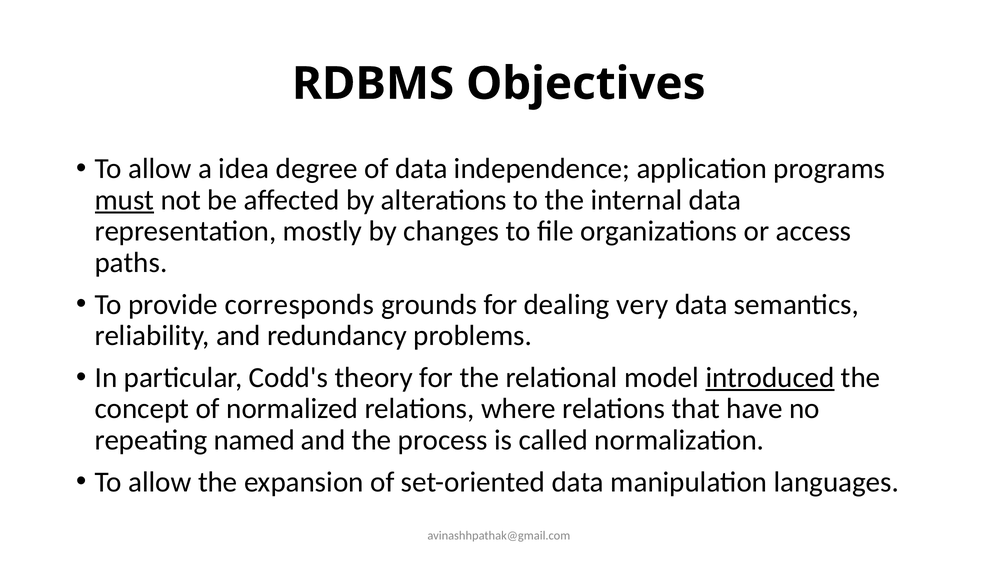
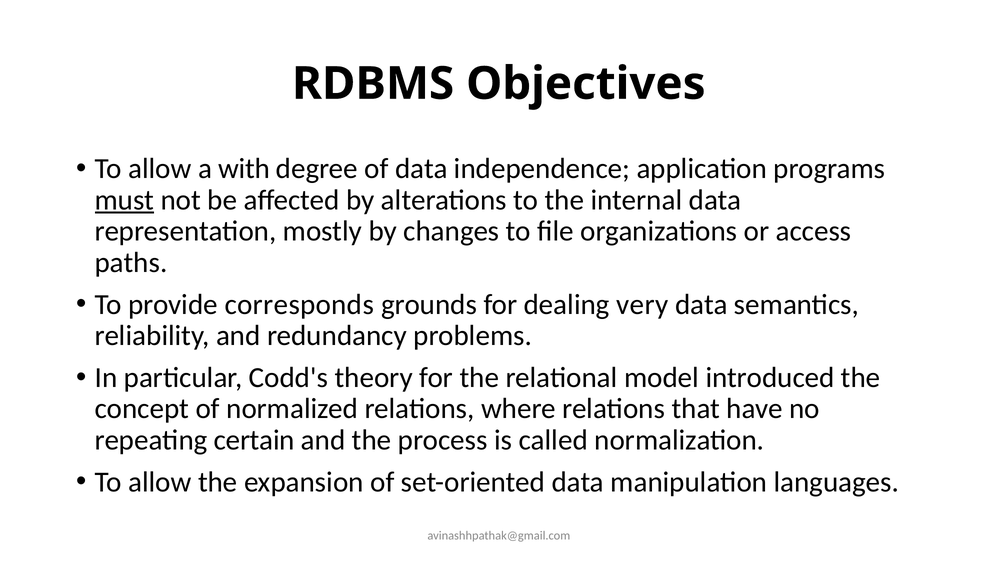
idea: idea -> with
introduced underline: present -> none
named: named -> certain
